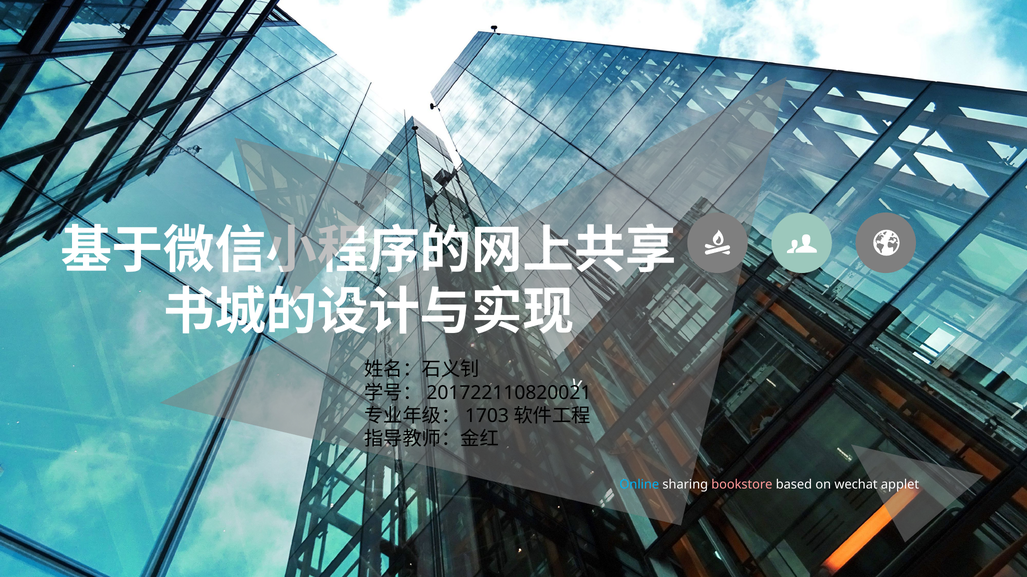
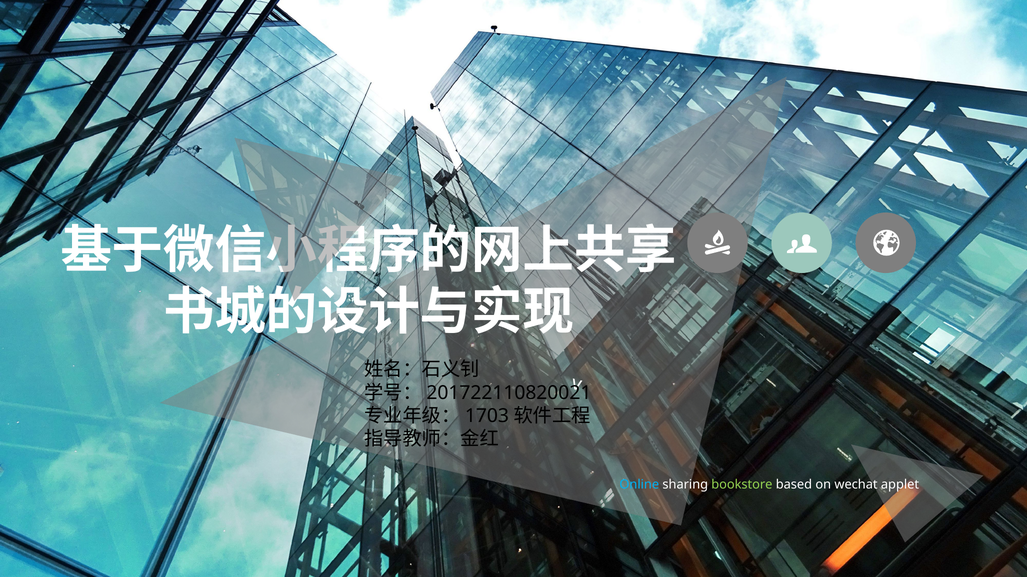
bookstore colour: pink -> light green
